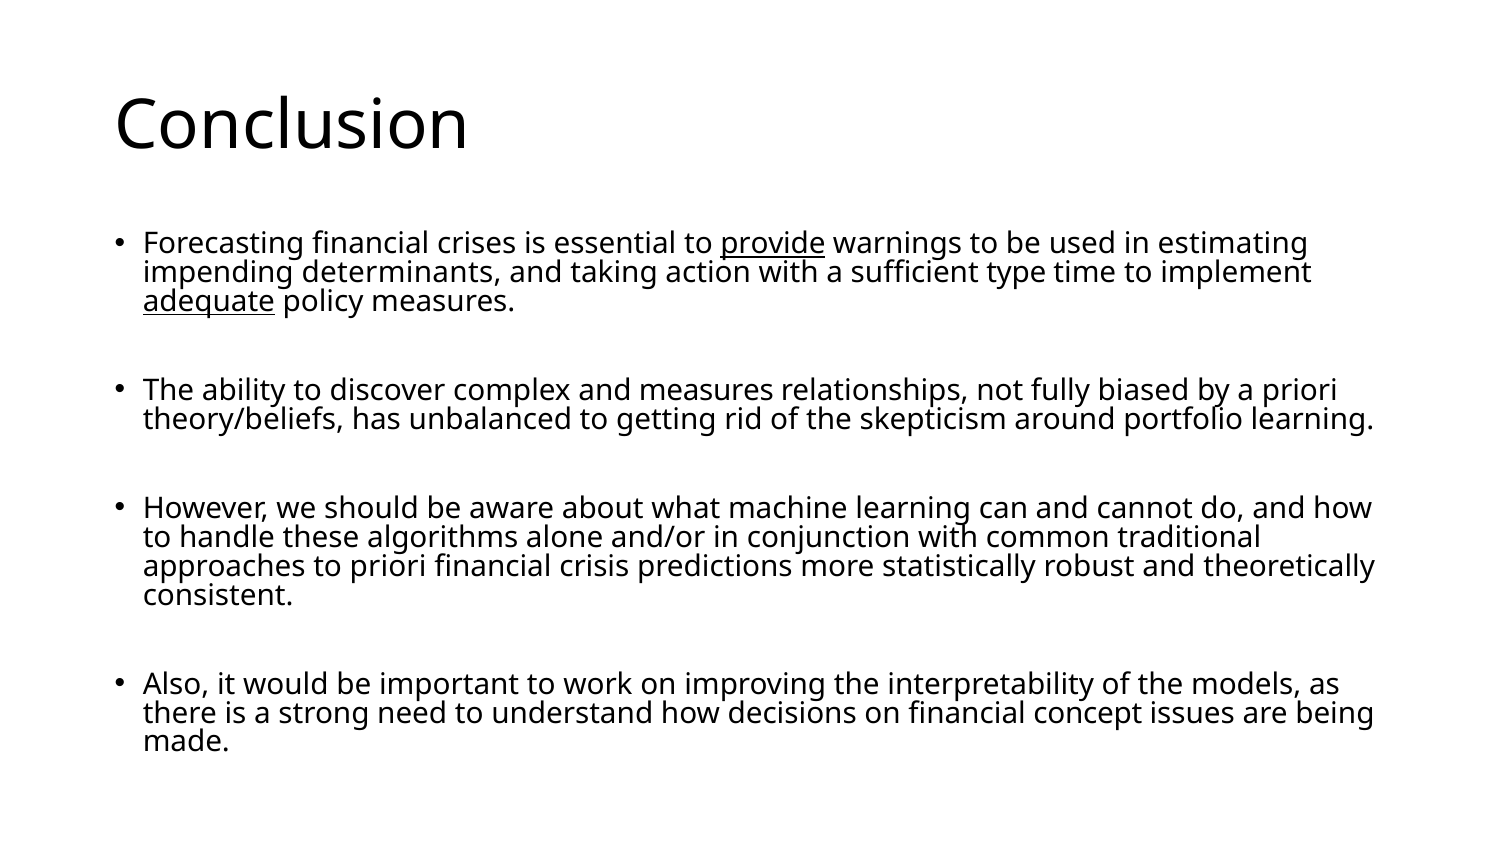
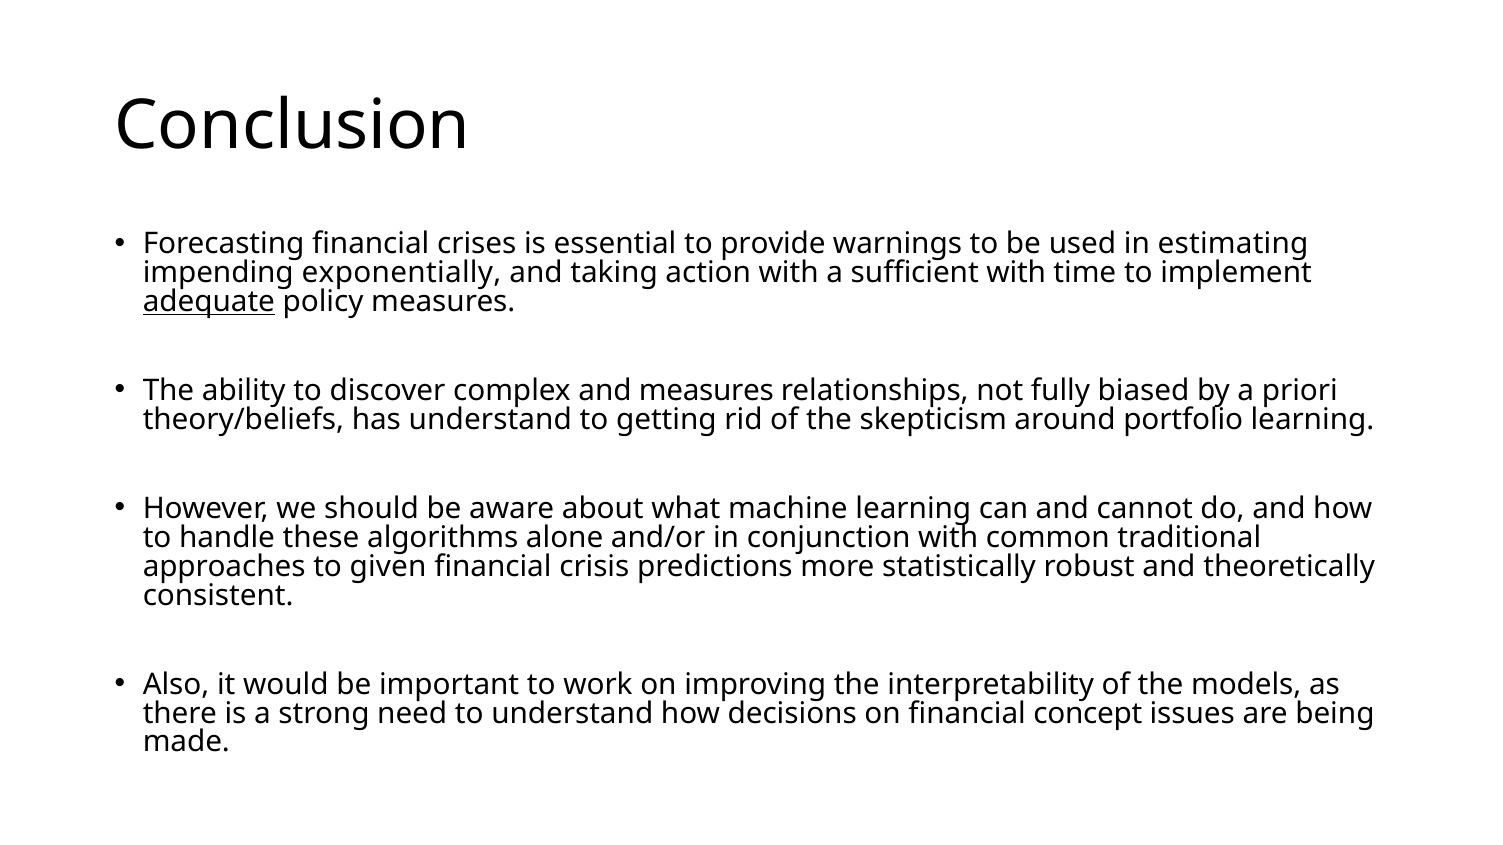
provide underline: present -> none
determinants: determinants -> exponentially
sufficient type: type -> with
has unbalanced: unbalanced -> understand
to priori: priori -> given
